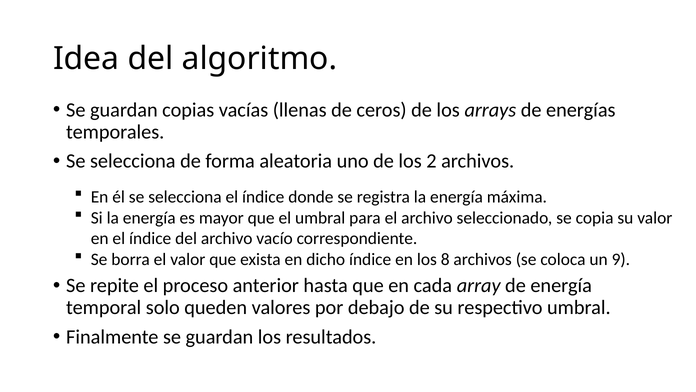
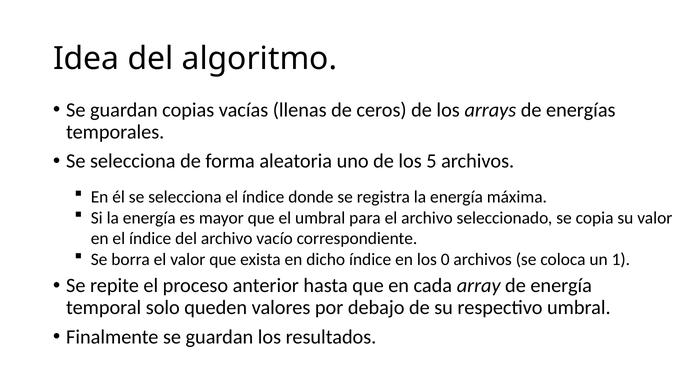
2: 2 -> 5
8: 8 -> 0
9: 9 -> 1
